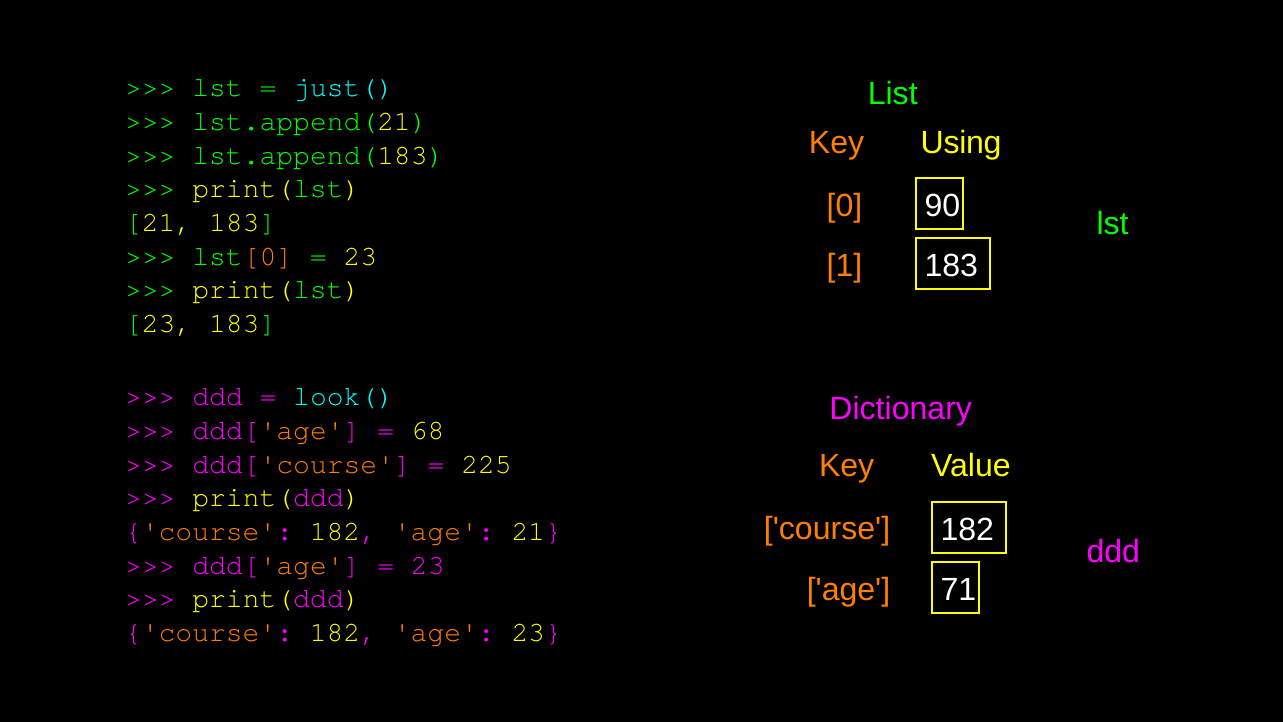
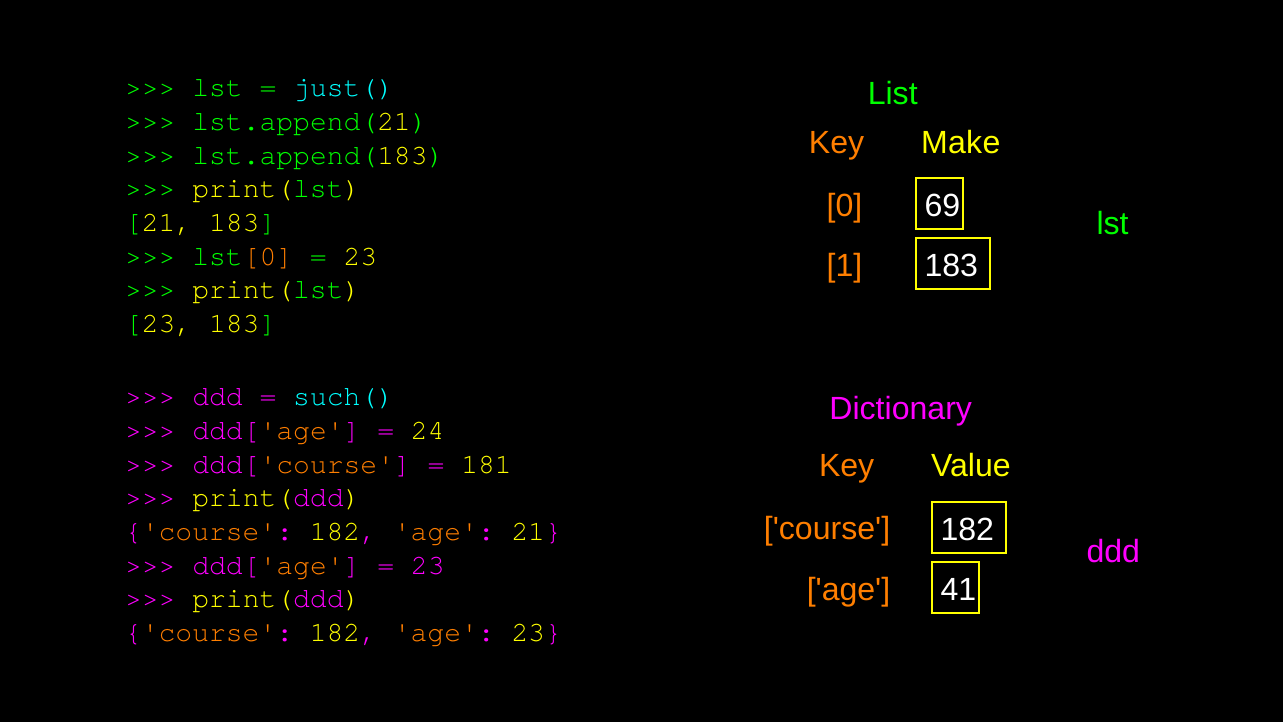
Using: Using -> Make
90: 90 -> 69
look(: look( -> such(
68: 68 -> 24
225: 225 -> 181
71: 71 -> 41
